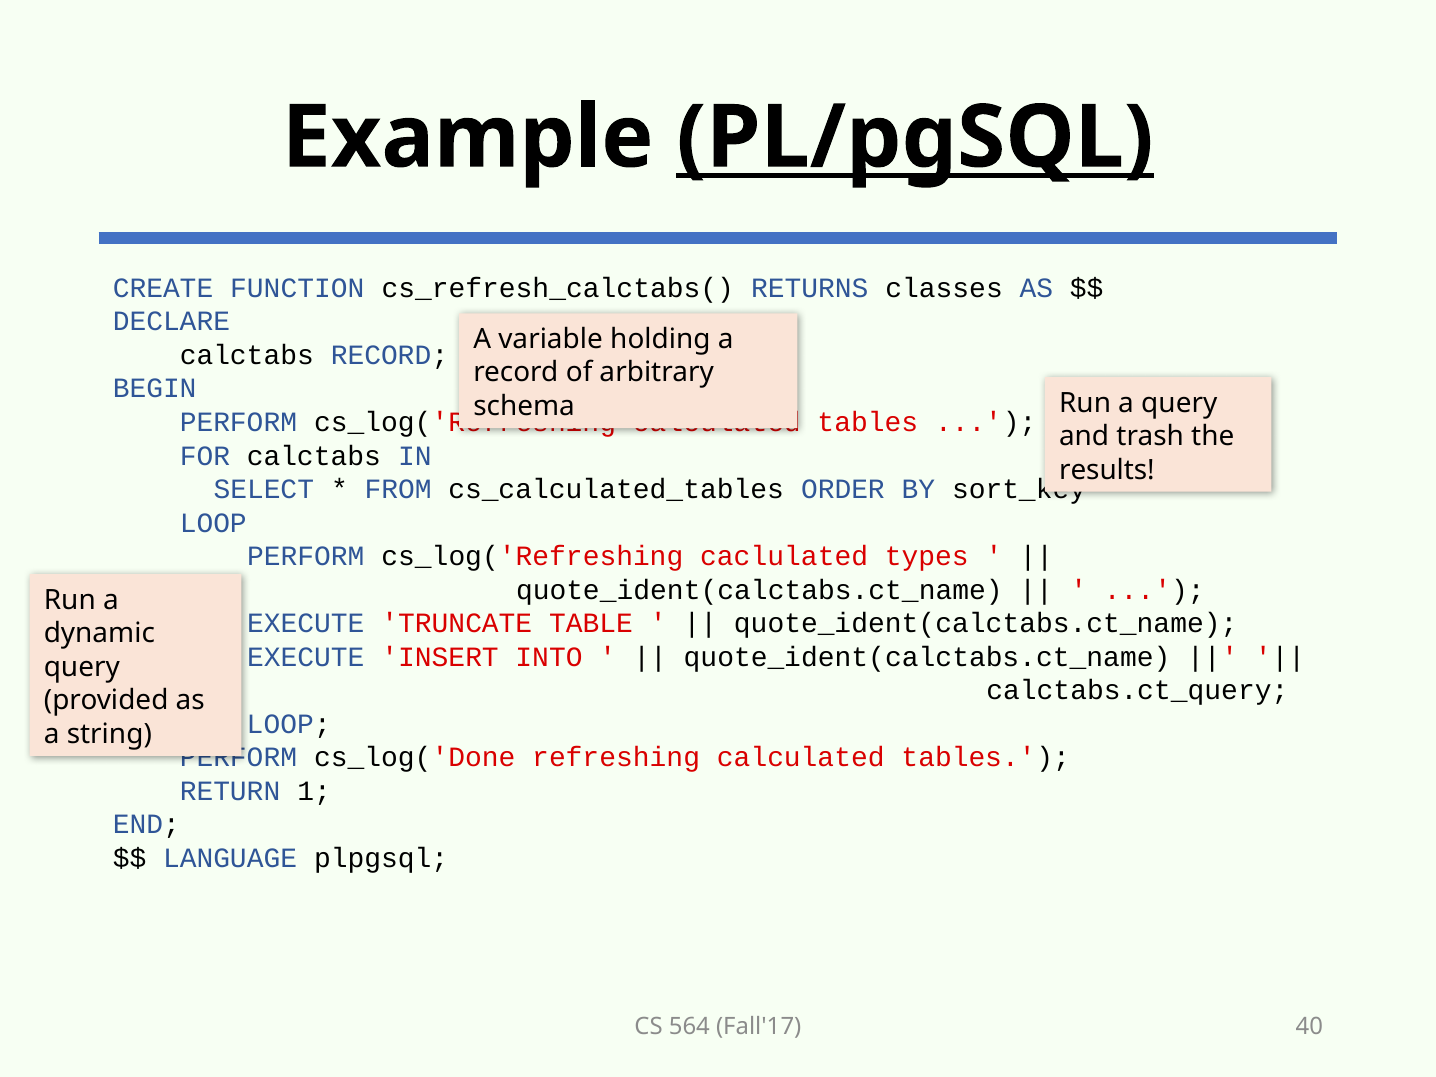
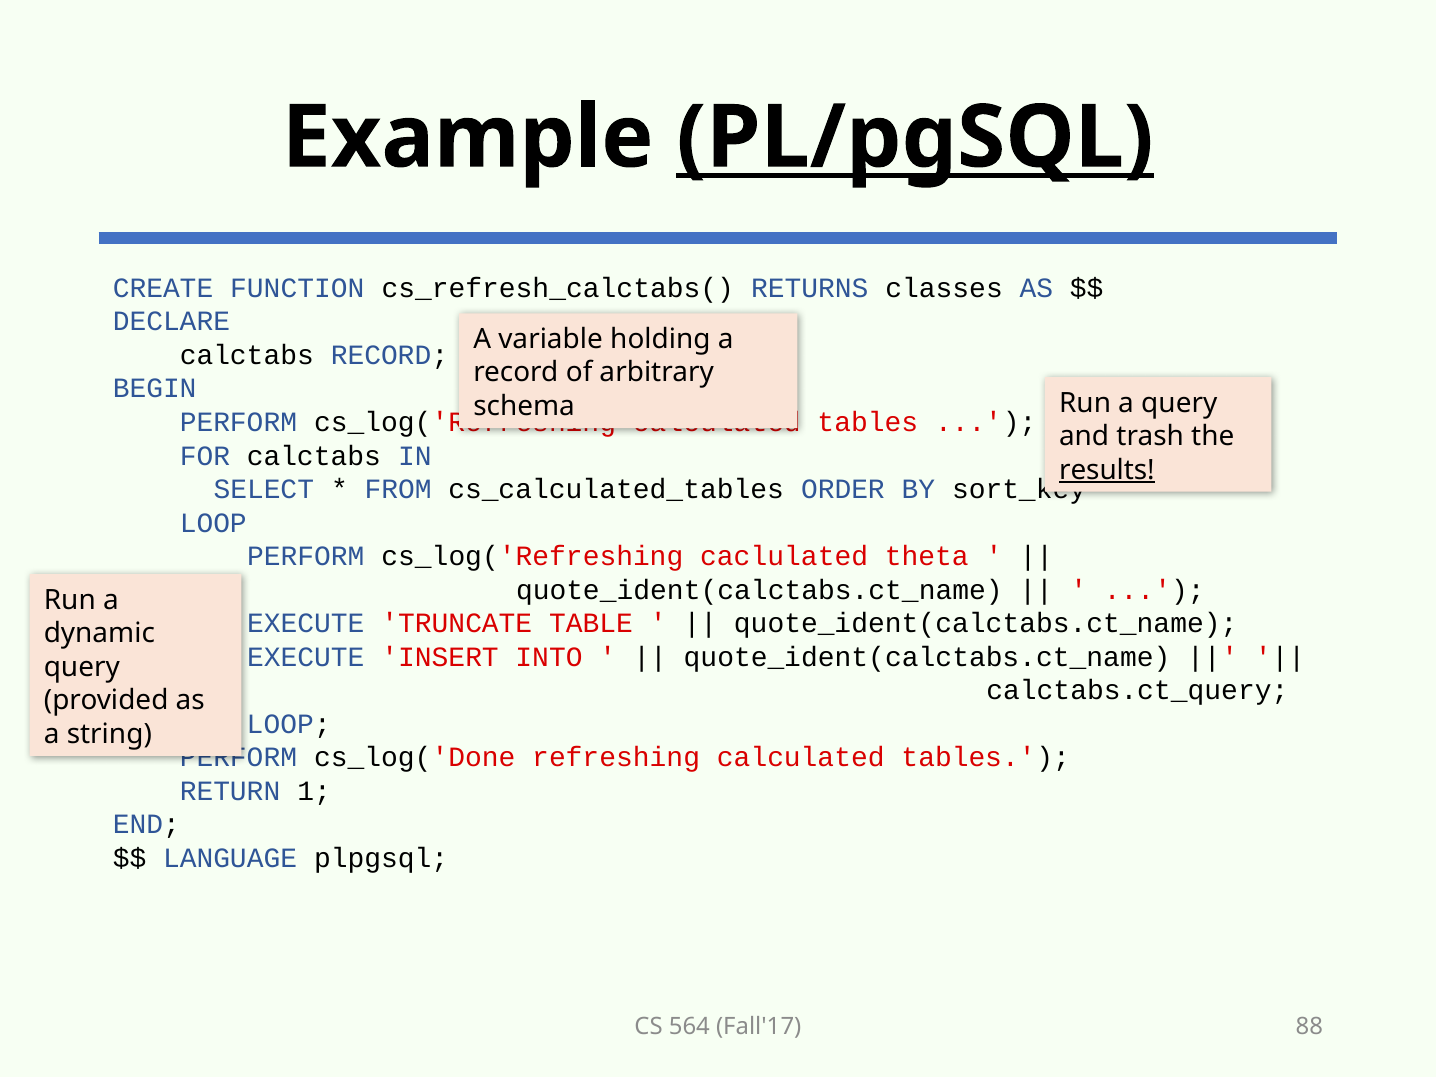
results underline: none -> present
types: types -> theta
40: 40 -> 88
